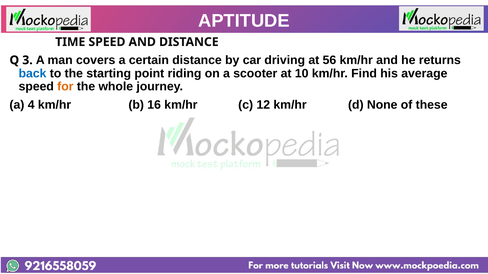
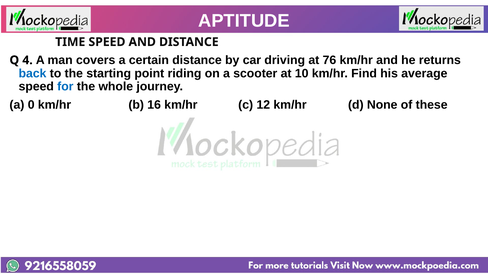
3: 3 -> 4
56: 56 -> 76
for colour: orange -> blue
4: 4 -> 0
